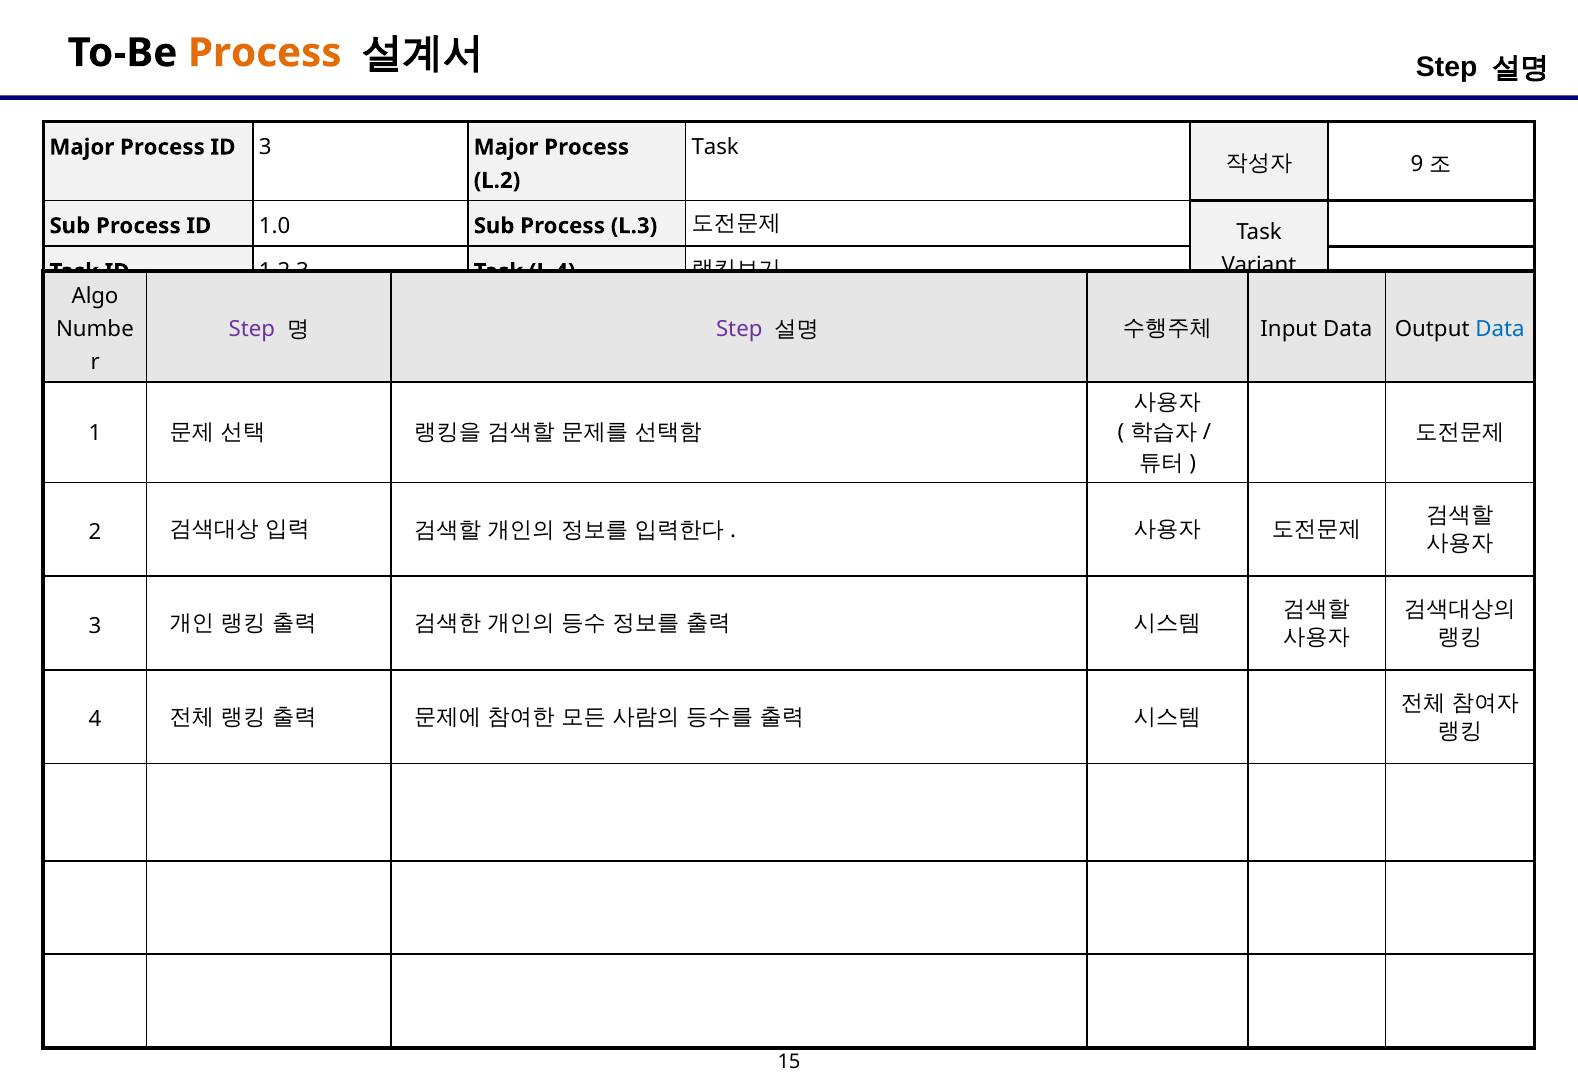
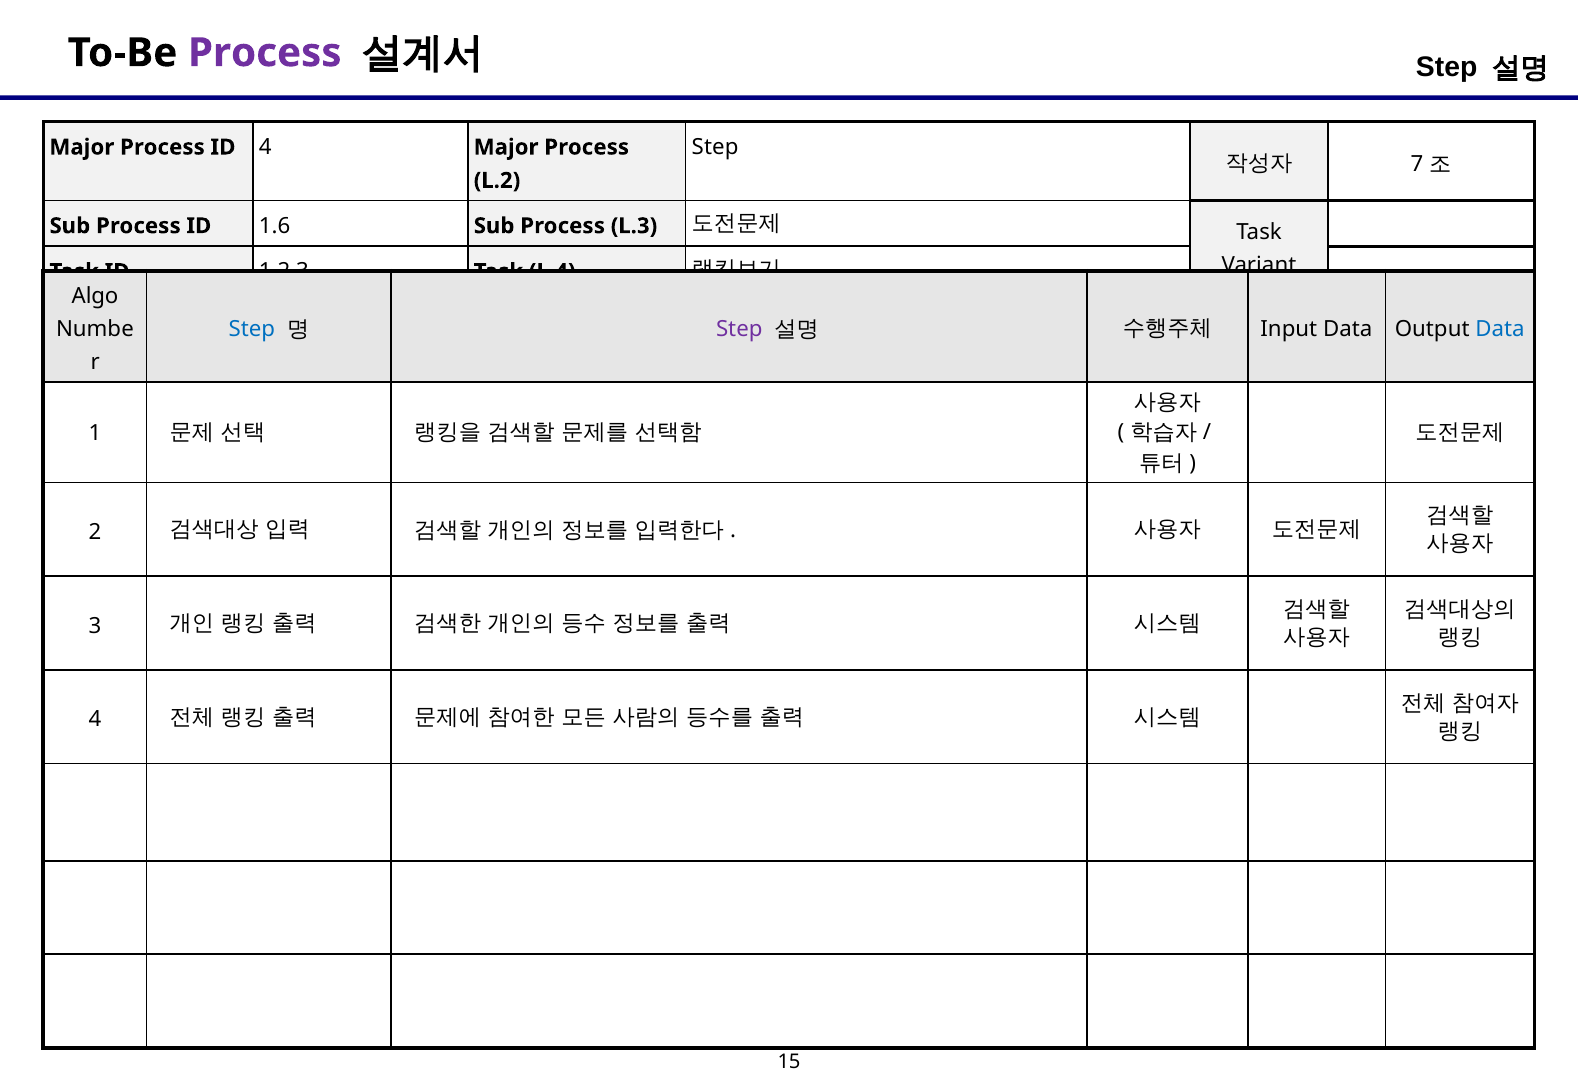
Process at (265, 53) colour: orange -> purple
Task at (715, 147): Task -> Step
ID 3: 3 -> 4
9: 9 -> 7
1.0: 1.0 -> 1.6
Step at (252, 329) colour: purple -> blue
